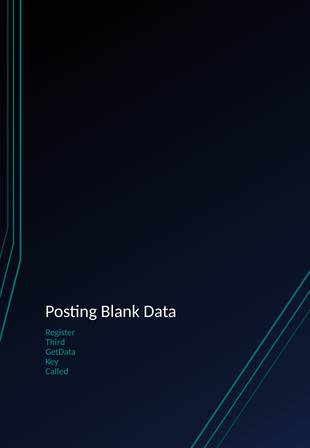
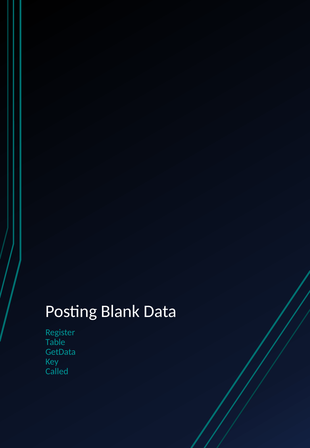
Third: Third -> Table
